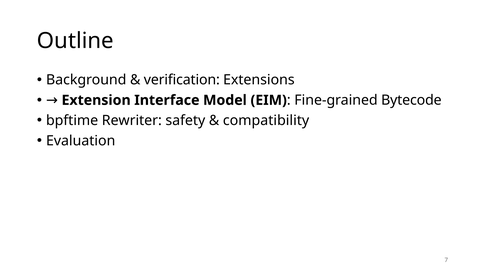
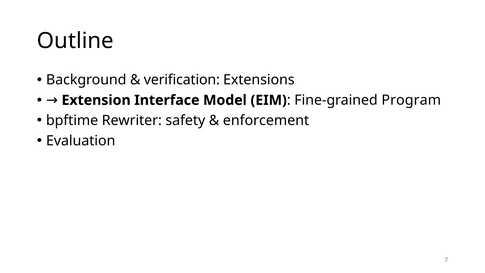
Bytecode: Bytecode -> Program
compatibility: compatibility -> enforcement
